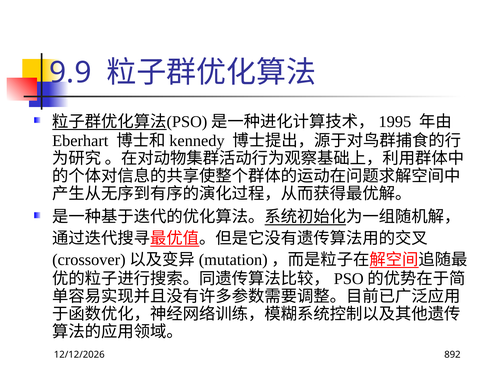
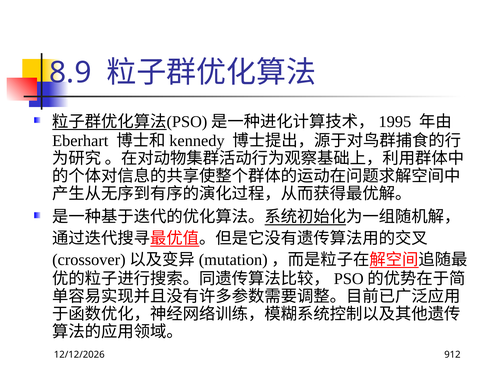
9.9: 9.9 -> 8.9
892: 892 -> 912
